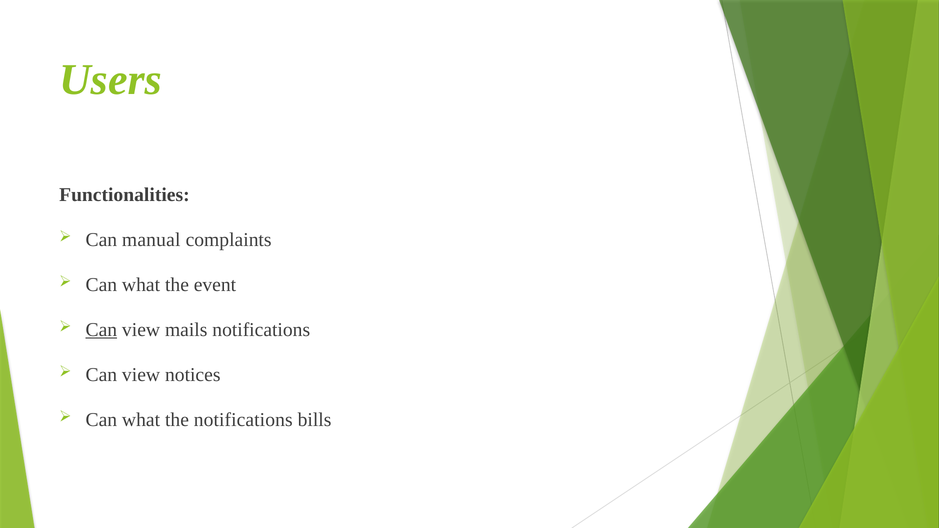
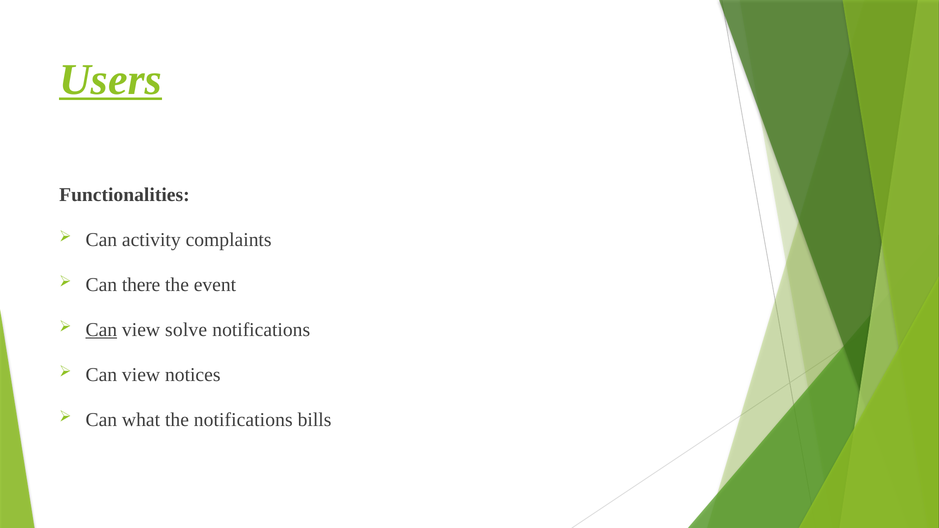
Users underline: none -> present
manual: manual -> activity
what at (141, 285): what -> there
mails: mails -> solve
